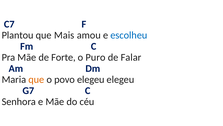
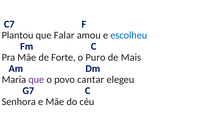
Mais: Mais -> Falar
Falar: Falar -> Mais
que at (36, 79) colour: orange -> purple
povo elegeu: elegeu -> cantar
